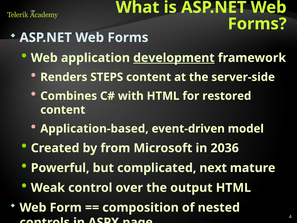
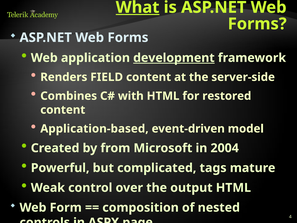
What underline: none -> present
STEPS: STEPS -> FIELD
2036: 2036 -> 2004
next: next -> tags
